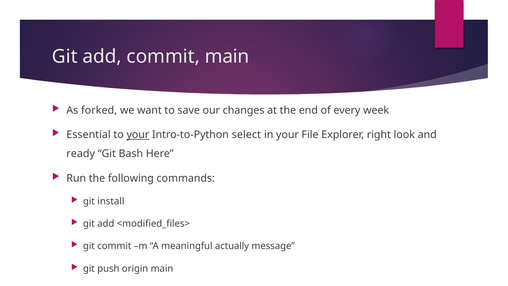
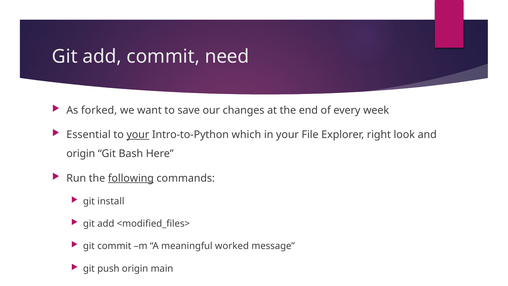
commit main: main -> need
select: select -> which
ready at (81, 154): ready -> origin
following underline: none -> present
actually: actually -> worked
